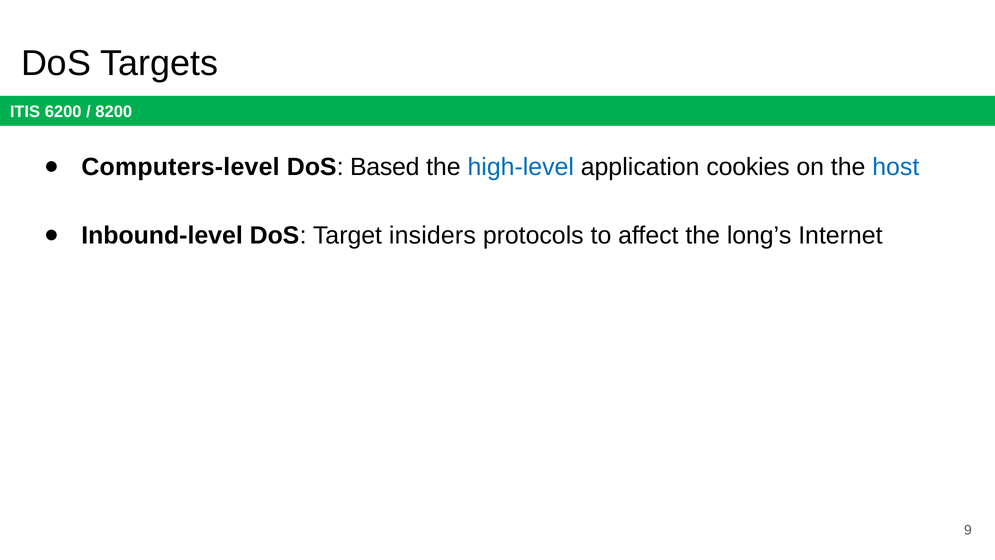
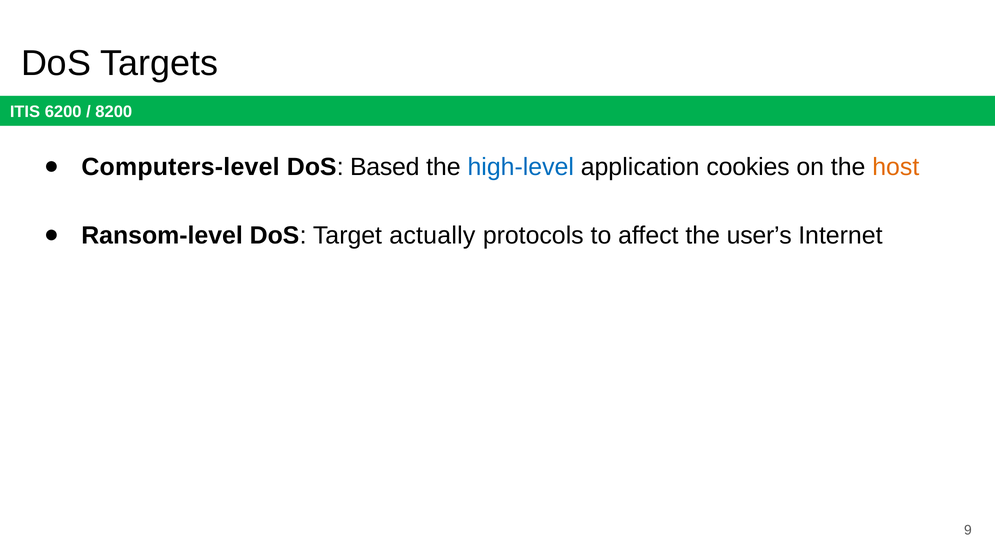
host colour: blue -> orange
Inbound-level: Inbound-level -> Ransom-level
insiders: insiders -> actually
long’s: long’s -> user’s
